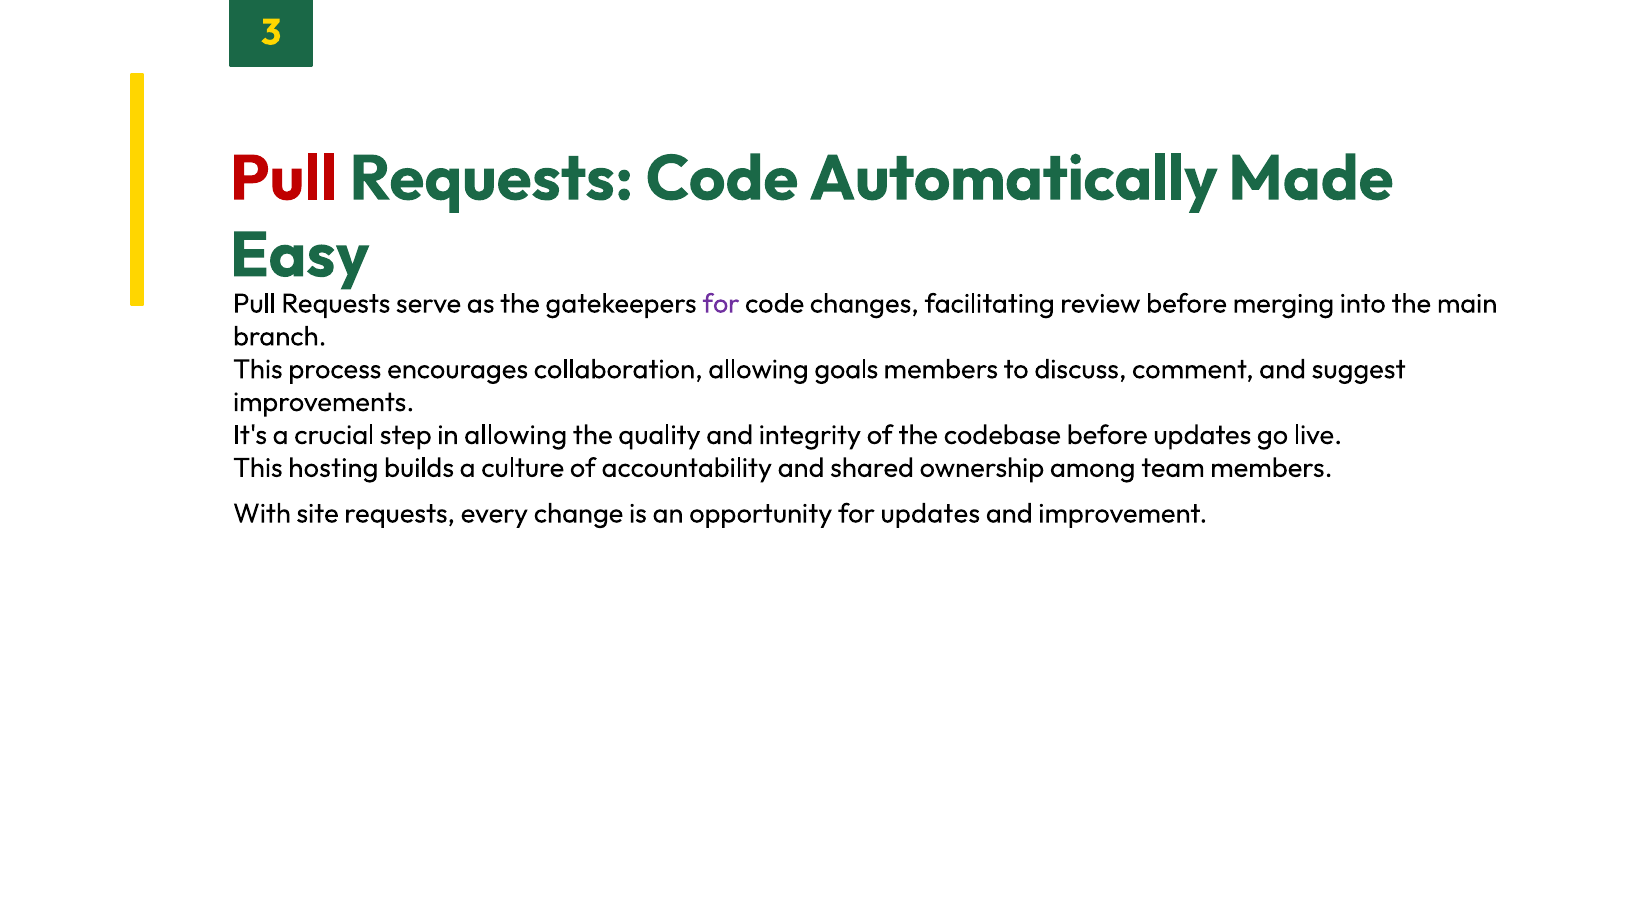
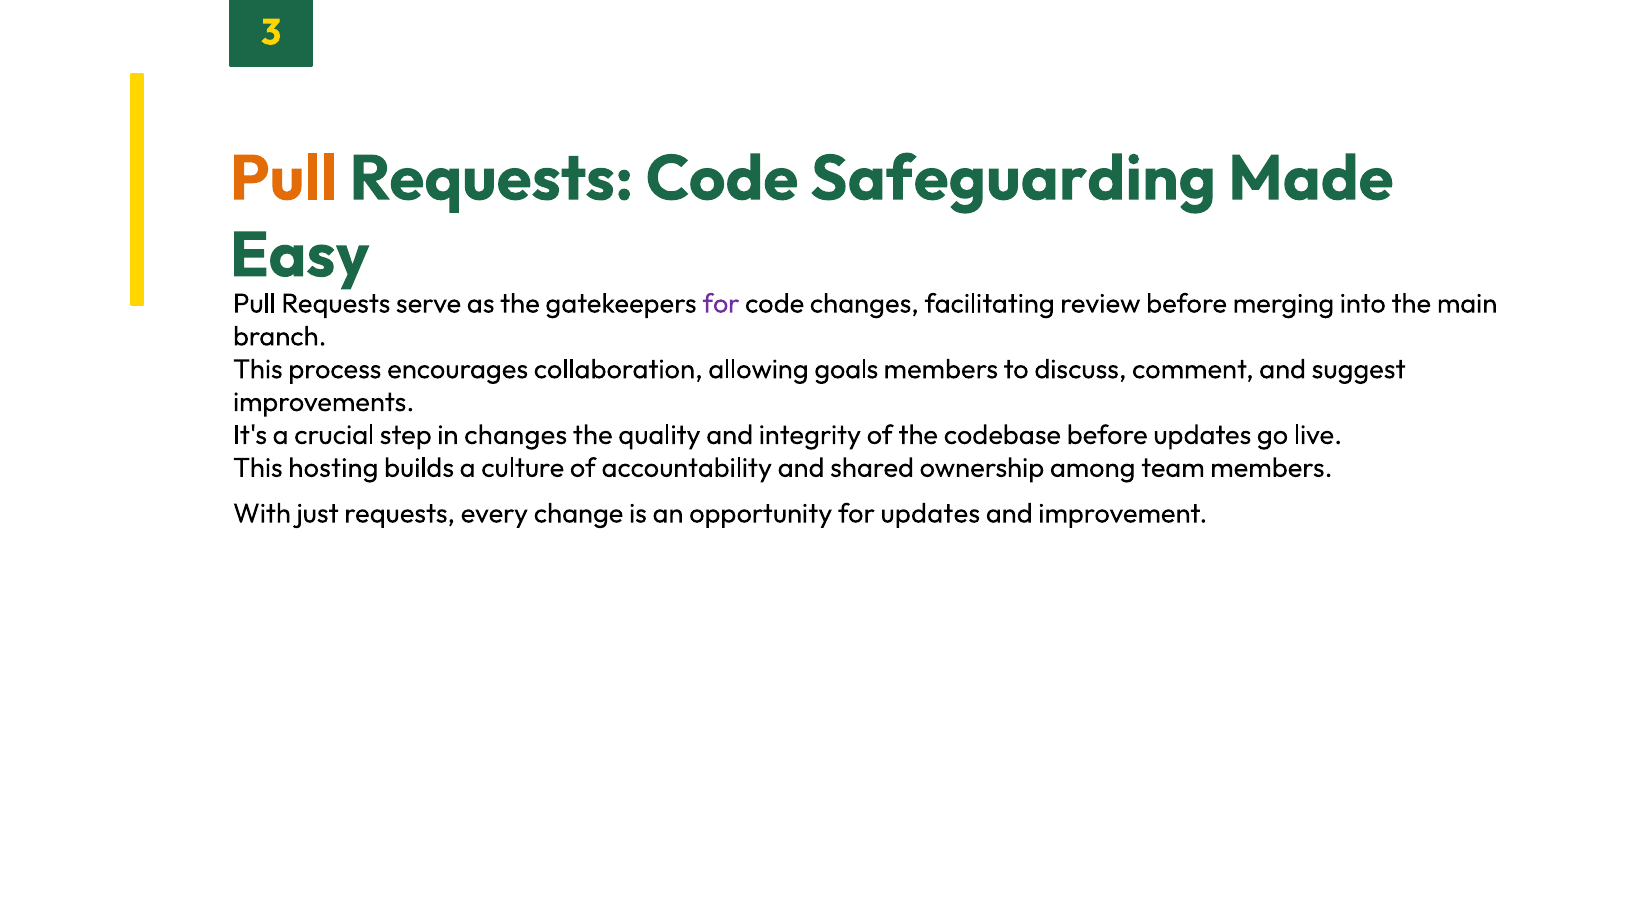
Pull at (284, 179) colour: red -> orange
Automatically: Automatically -> Safeguarding
in allowing: allowing -> changes
site: site -> just
